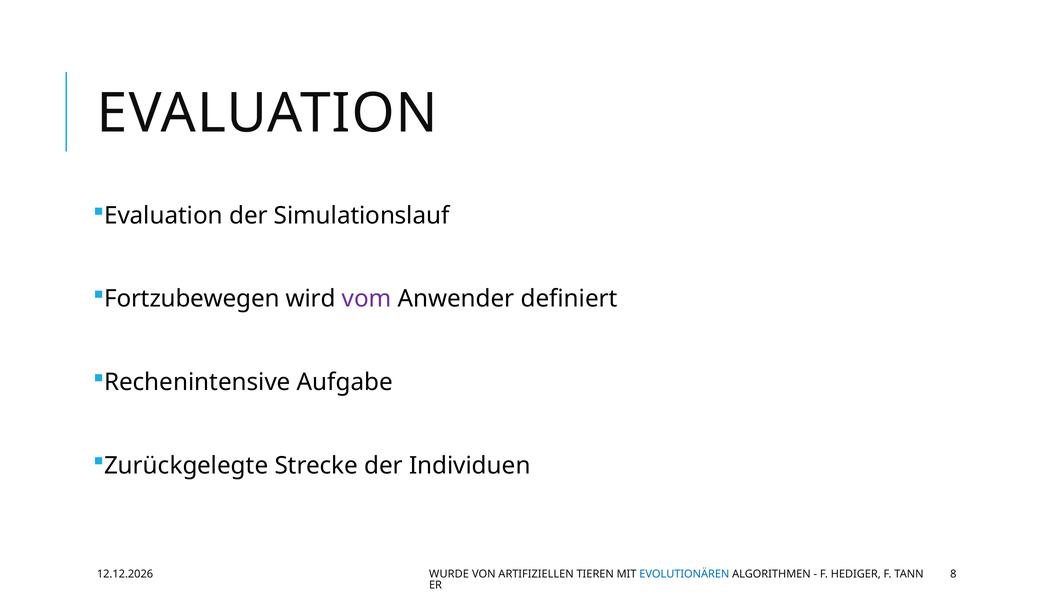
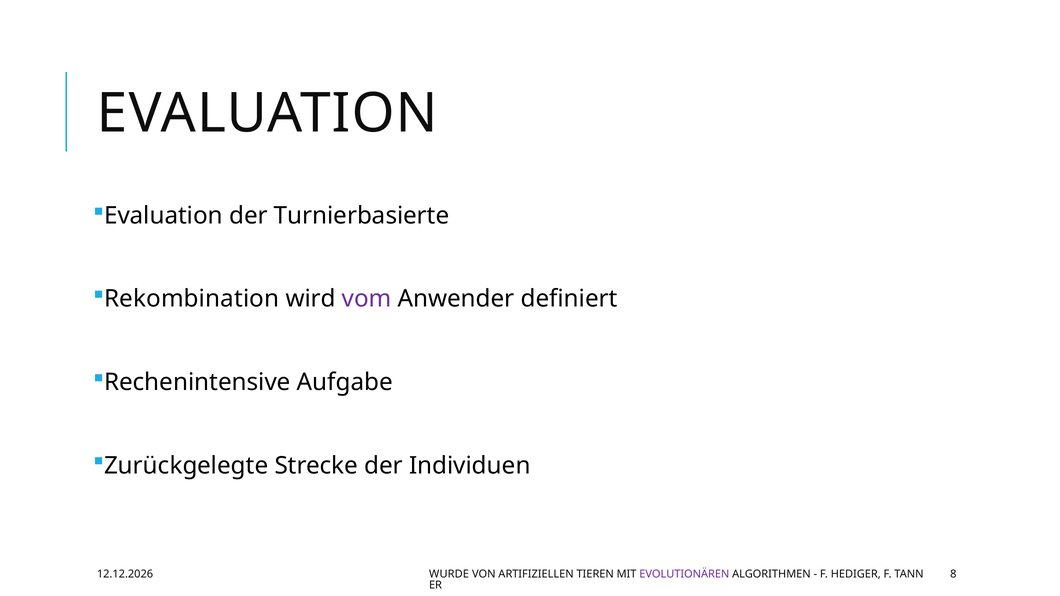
Simulationslauf: Simulationslauf -> Turnierbasierte
Fortzubewegen: Fortzubewegen -> Rekombination
EVOLUTIONÄREN colour: blue -> purple
